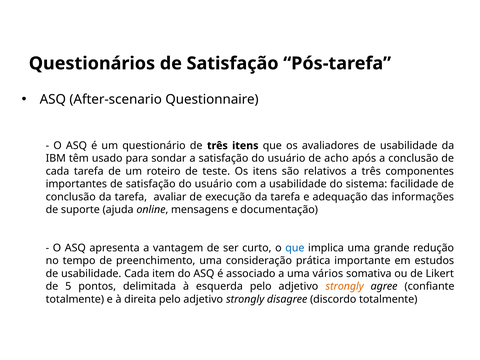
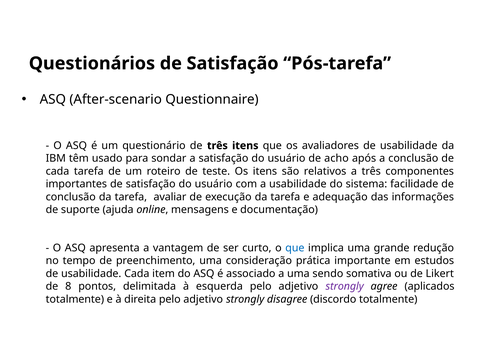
vários: vários -> sendo
5: 5 -> 8
strongly at (345, 286) colour: orange -> purple
confiante: confiante -> aplicados
